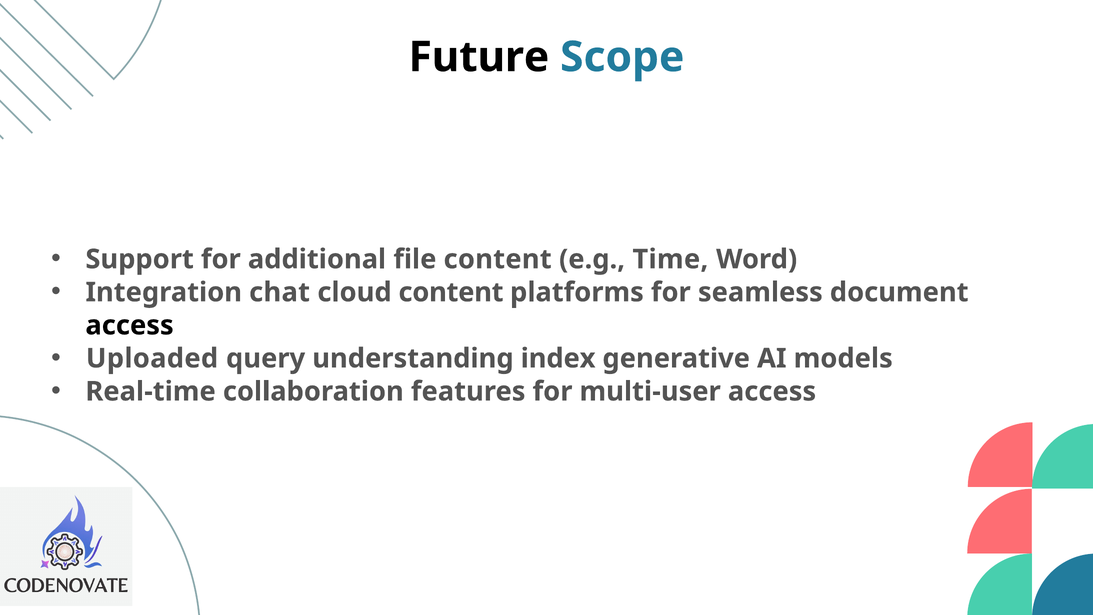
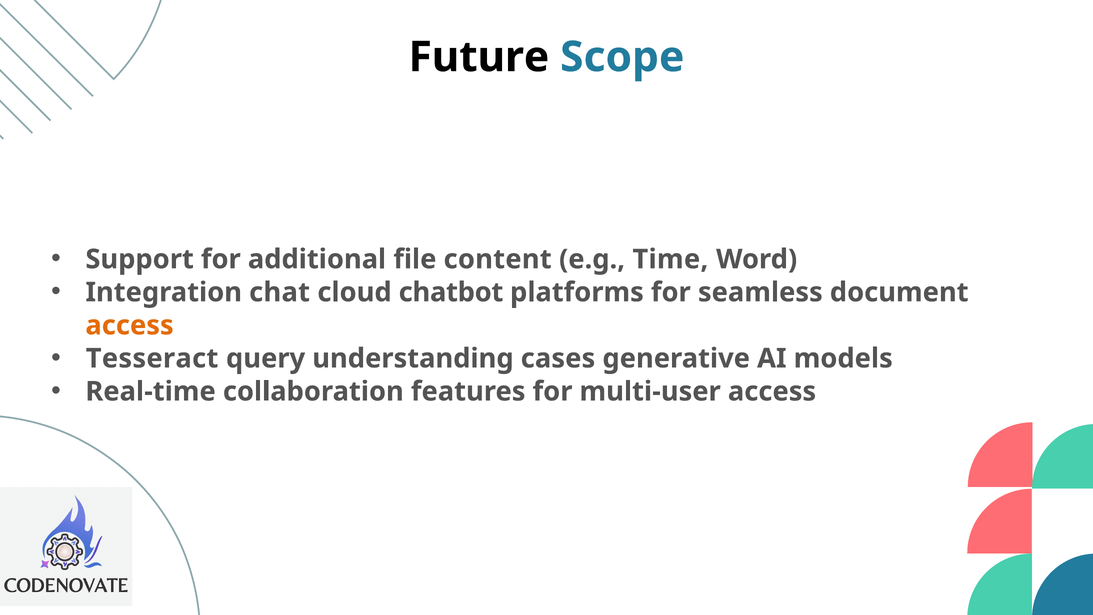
cloud content: content -> chatbot
access at (130, 325) colour: black -> orange
Uploaded: Uploaded -> Tesseract
index: index -> cases
